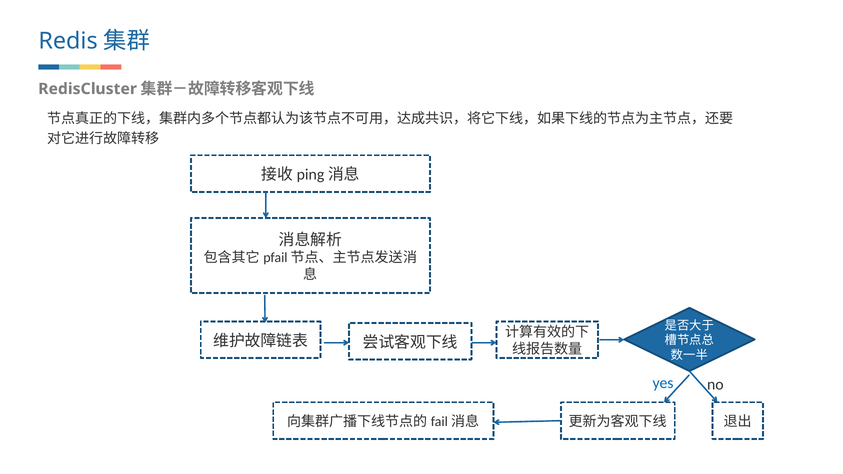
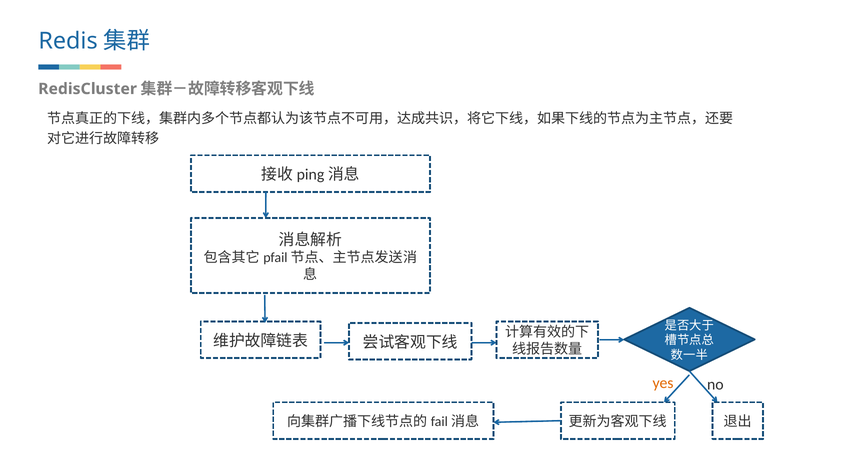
yes colour: blue -> orange
